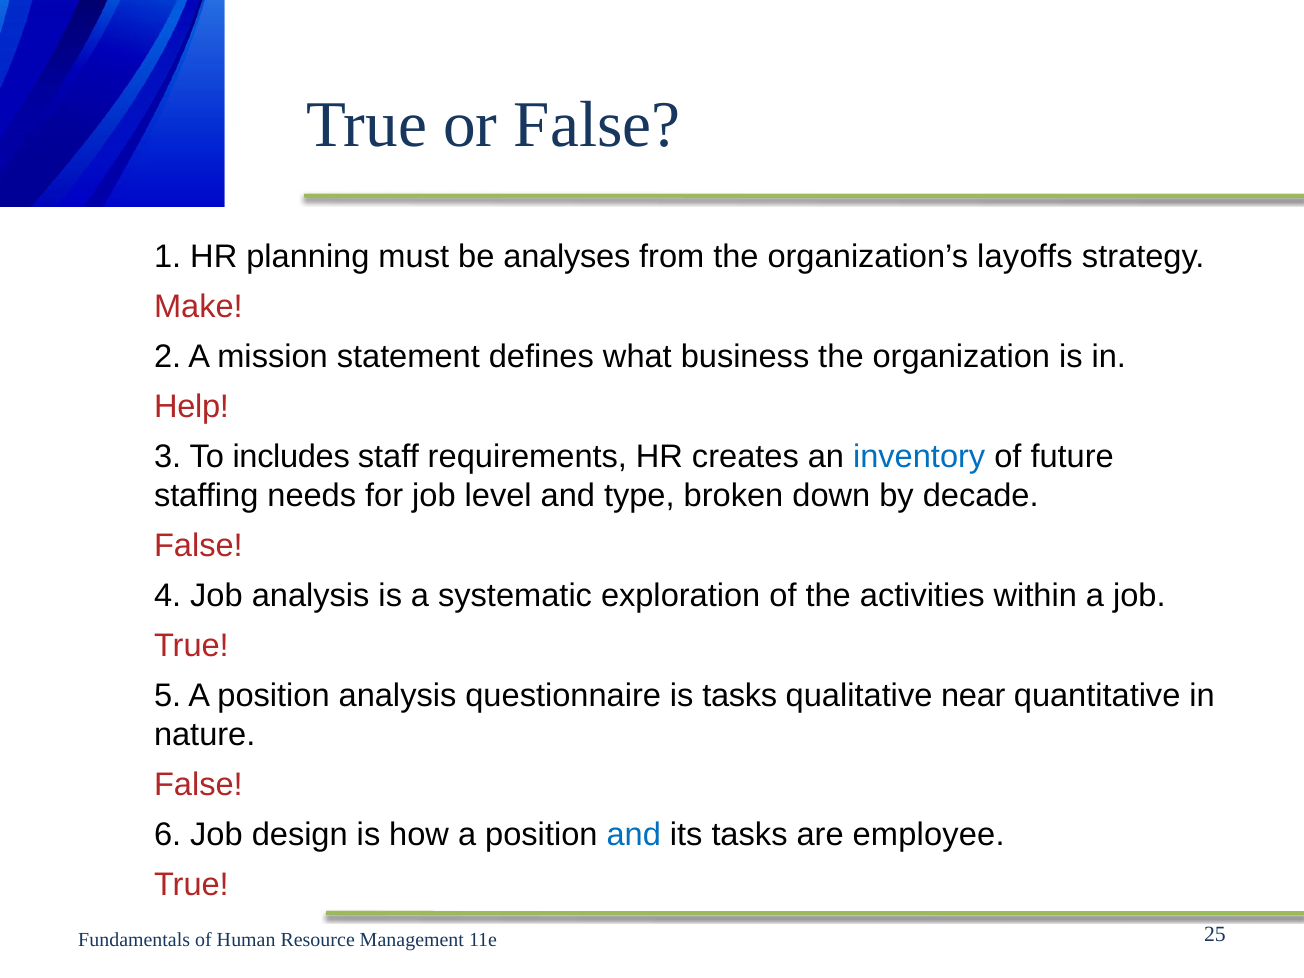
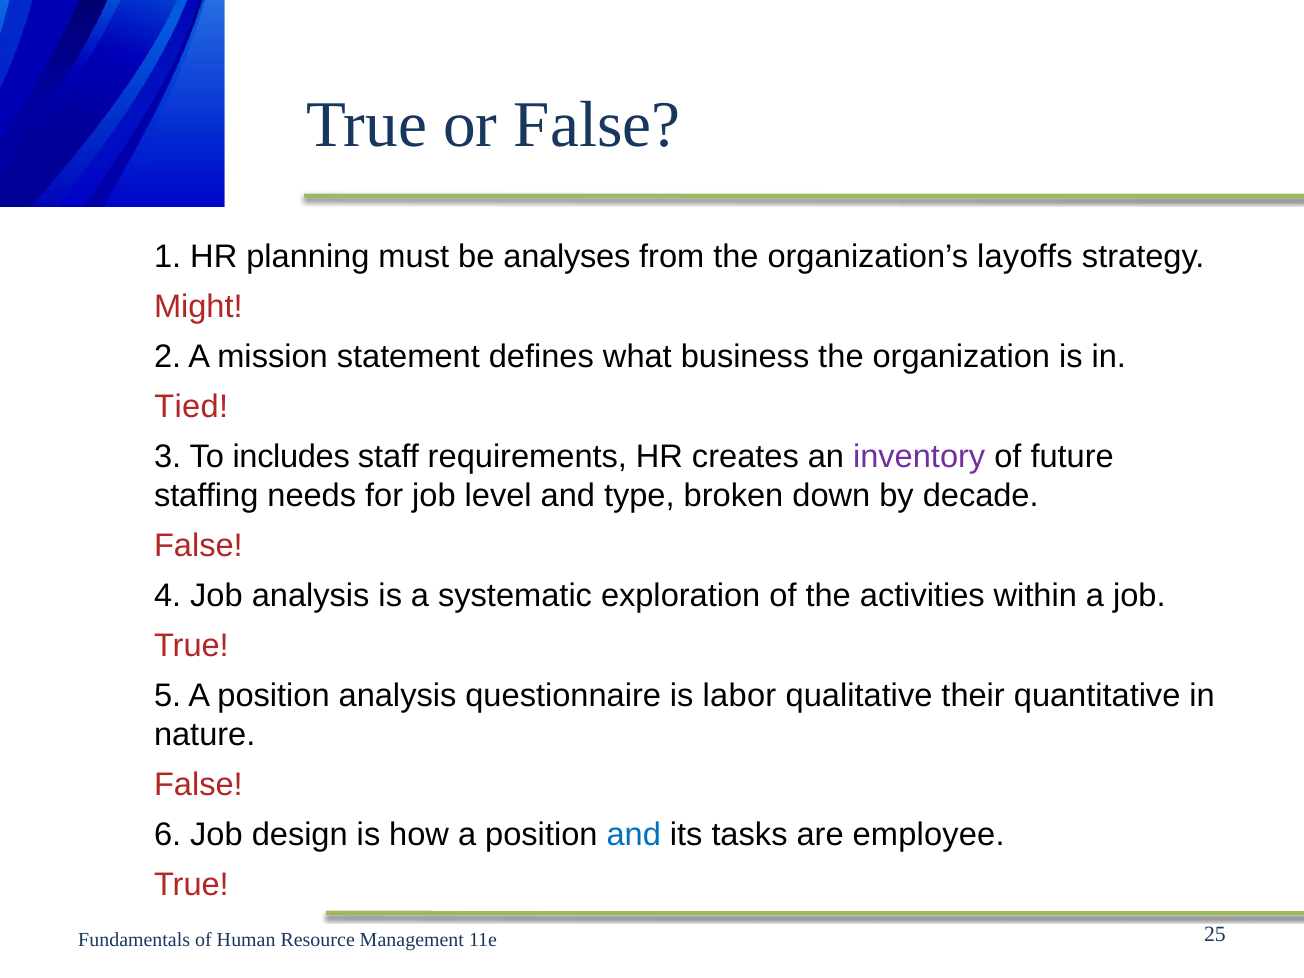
Make: Make -> Might
Help: Help -> Tied
inventory colour: blue -> purple
is tasks: tasks -> labor
near: near -> their
